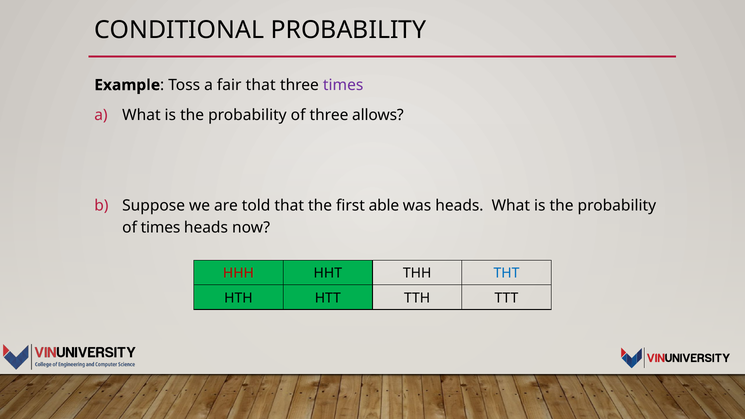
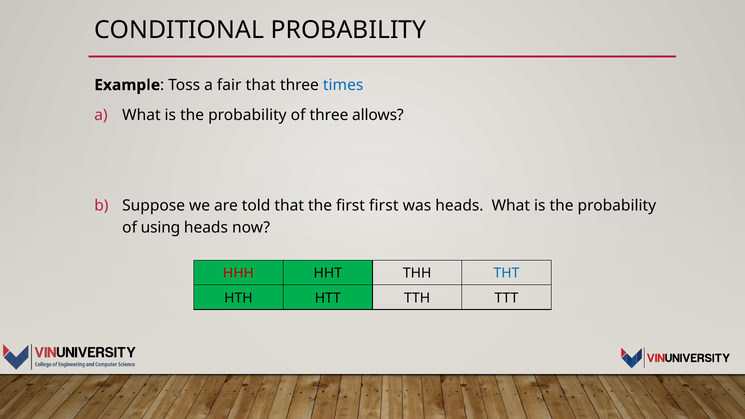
times at (343, 85) colour: purple -> blue
first able: able -> first
of times: times -> using
